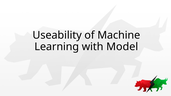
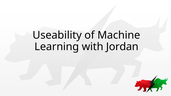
Model: Model -> Jordan
